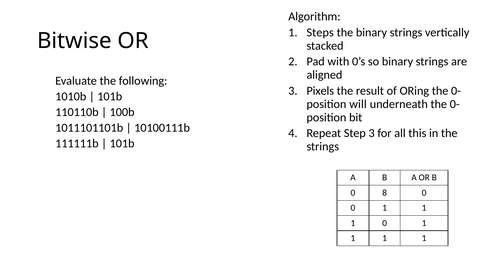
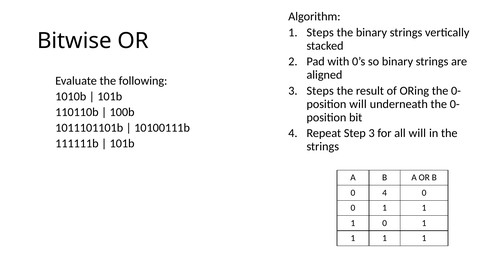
3 Pixels: Pixels -> Steps
all this: this -> will
0 8: 8 -> 4
